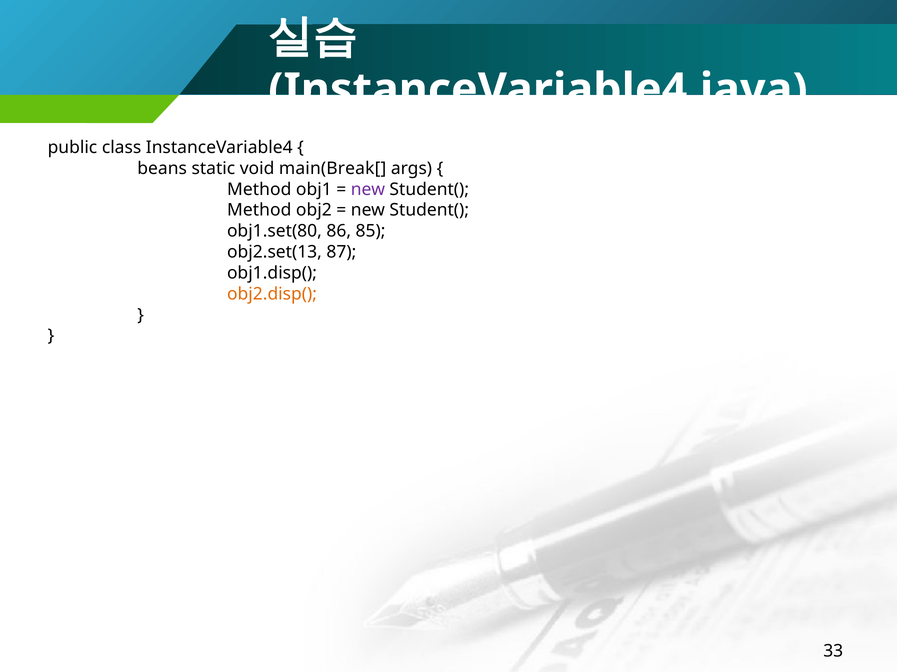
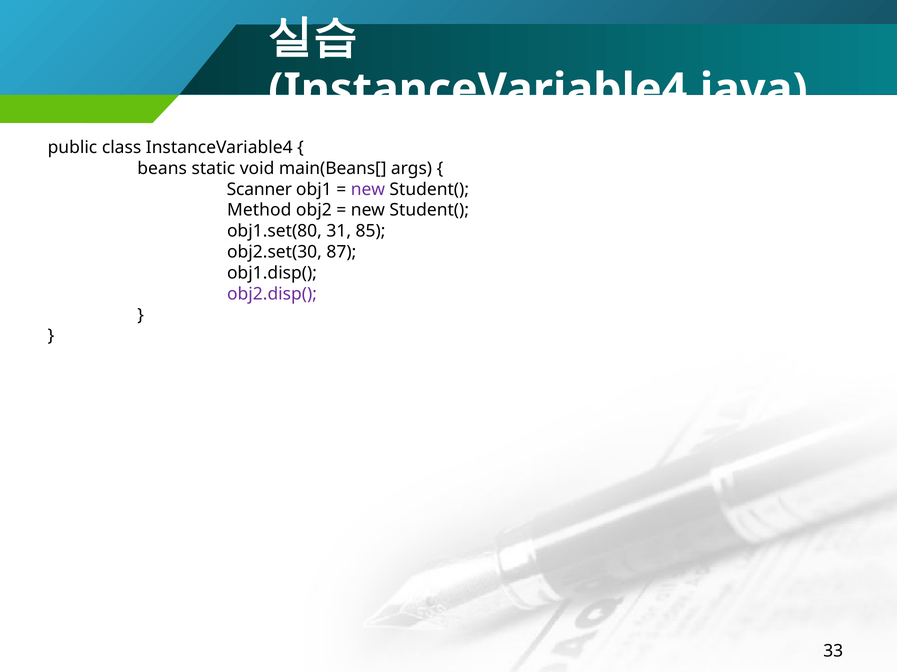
main(Break[: main(Break[ -> main(Beans[
Method at (259, 189): Method -> Scanner
86: 86 -> 31
obj2.set(13: obj2.set(13 -> obj2.set(30
obj2.disp( colour: orange -> purple
